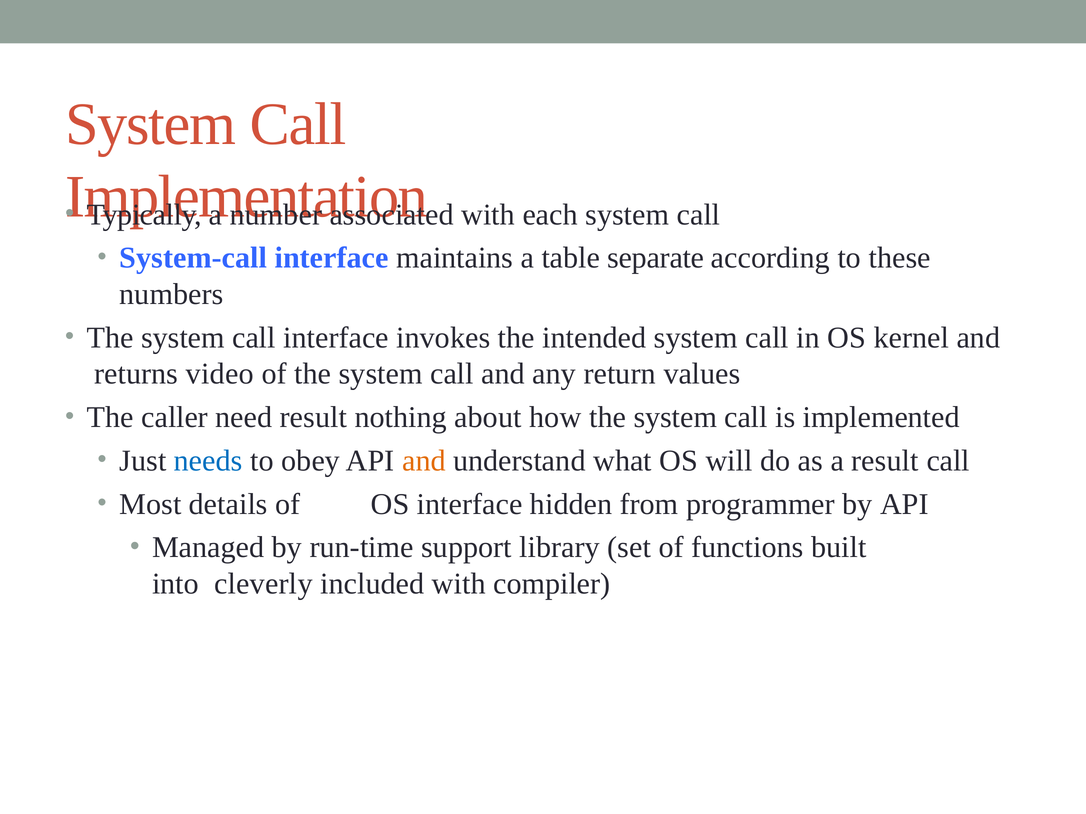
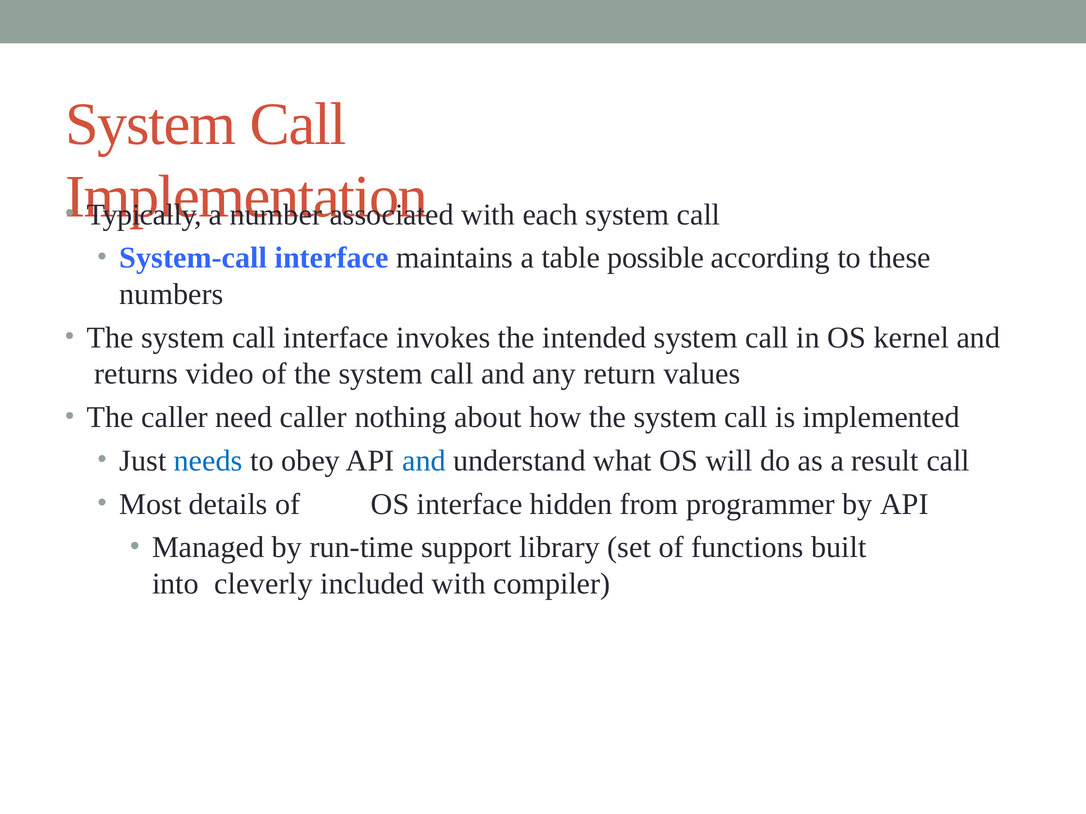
separate: separate -> possible
need result: result -> caller
and at (424, 461) colour: orange -> blue
